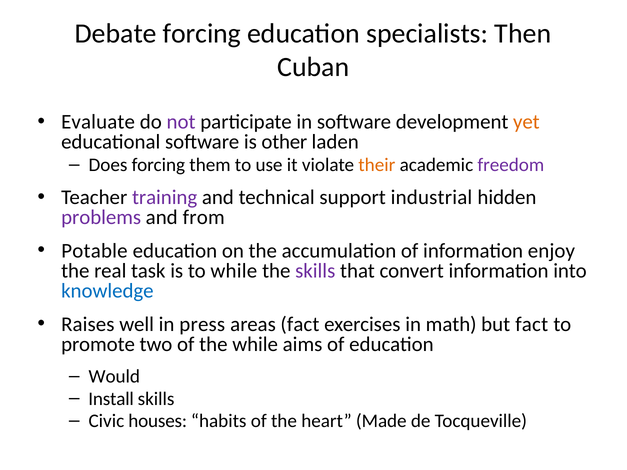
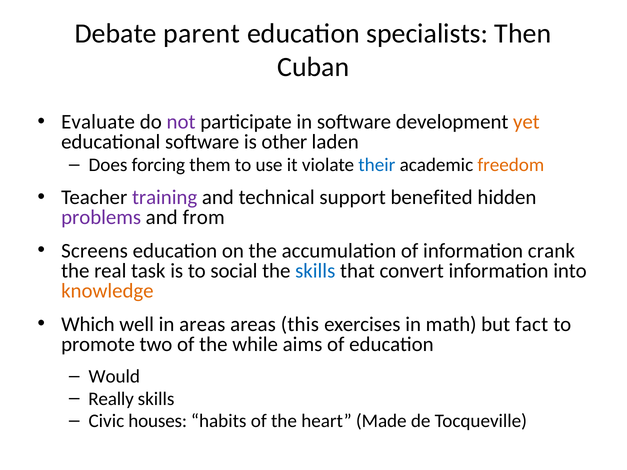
Debate forcing: forcing -> parent
their colour: orange -> blue
freedom colour: purple -> orange
industrial: industrial -> benefited
Potable: Potable -> Screens
enjoy: enjoy -> crank
to while: while -> social
skills at (315, 271) colour: purple -> blue
knowledge colour: blue -> orange
Raises: Raises -> Which
in press: press -> areas
areas fact: fact -> this
Install: Install -> Really
